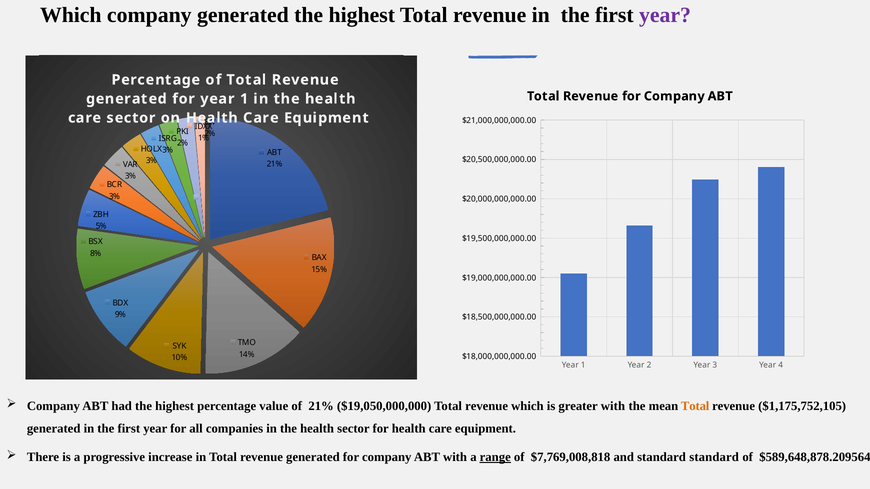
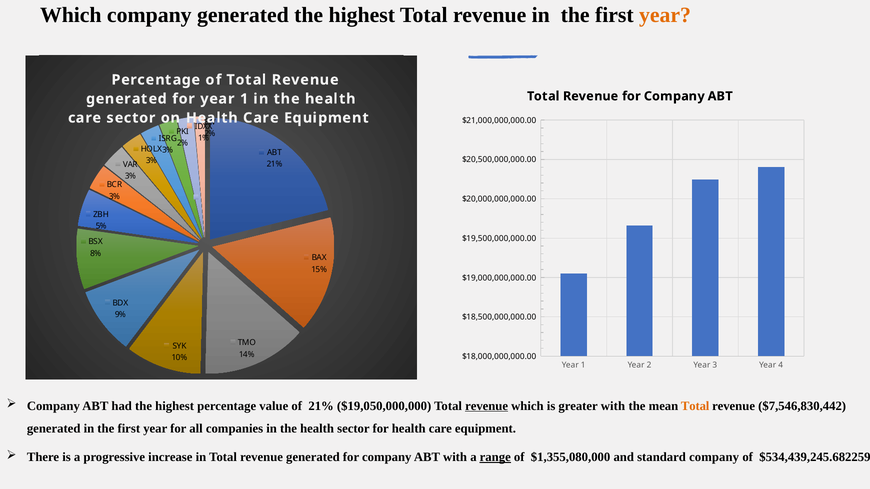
year at (665, 15) colour: purple -> orange
revenue at (487, 406) underline: none -> present
$1,175,752,105: $1,175,752,105 -> $7,546,830,442
$7,769,008,818: $7,769,008,818 -> $1,355,080,000
standard standard: standard -> company
$589,648,878.209564: $589,648,878.209564 -> $534,439,245.682259
